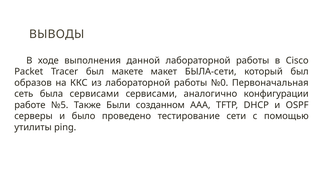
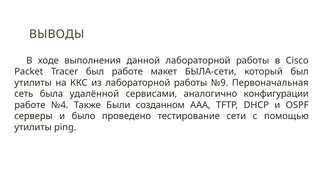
был макете: макете -> работе
образов at (33, 83): образов -> утилиты
№0: №0 -> №9
была сервисами: сервисами -> удалённой
№5: №5 -> №4
